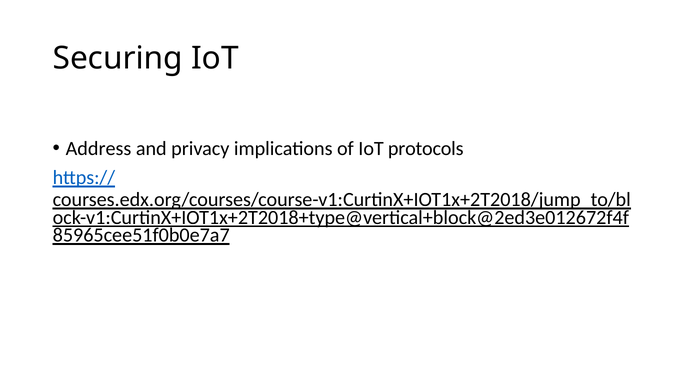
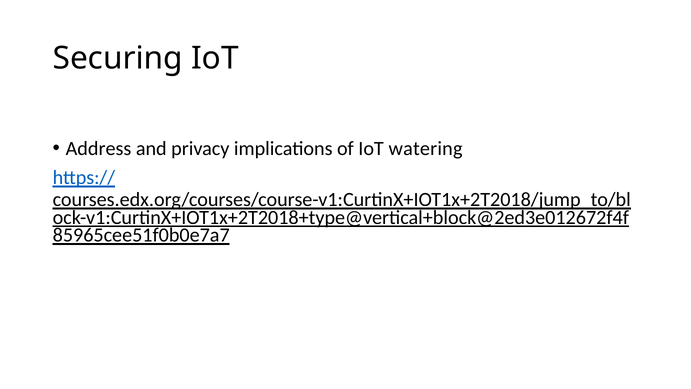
protocols: protocols -> watering
